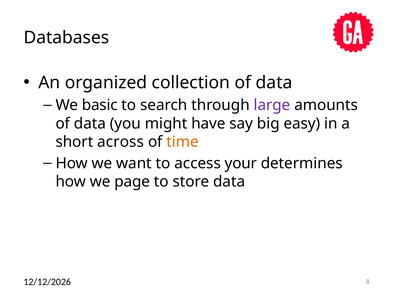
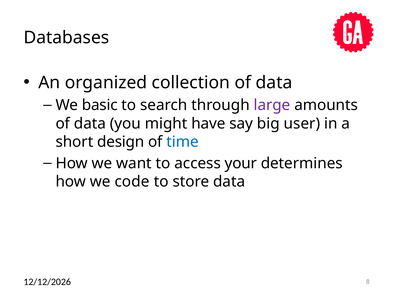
easy: easy -> user
across: across -> design
time colour: orange -> blue
page: page -> code
